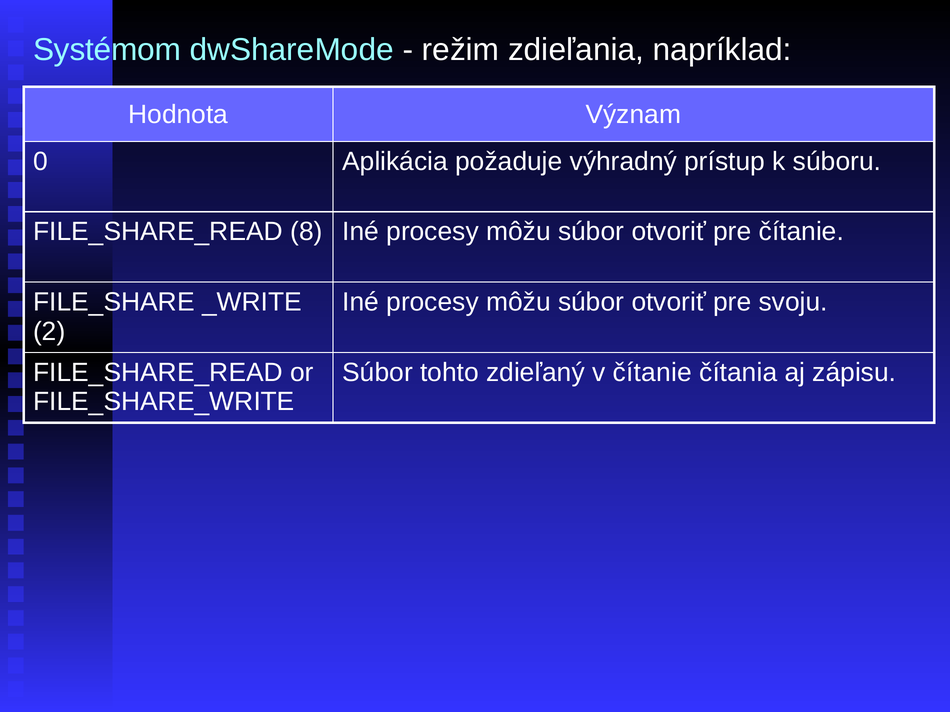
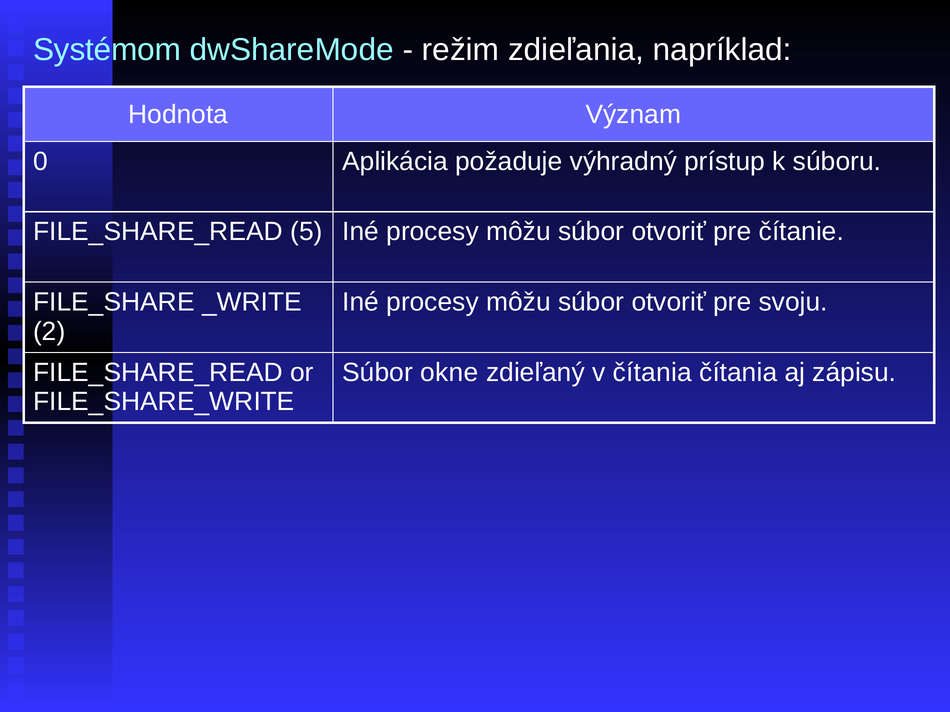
8: 8 -> 5
tohto: tohto -> okne
v čítanie: čítanie -> čítania
